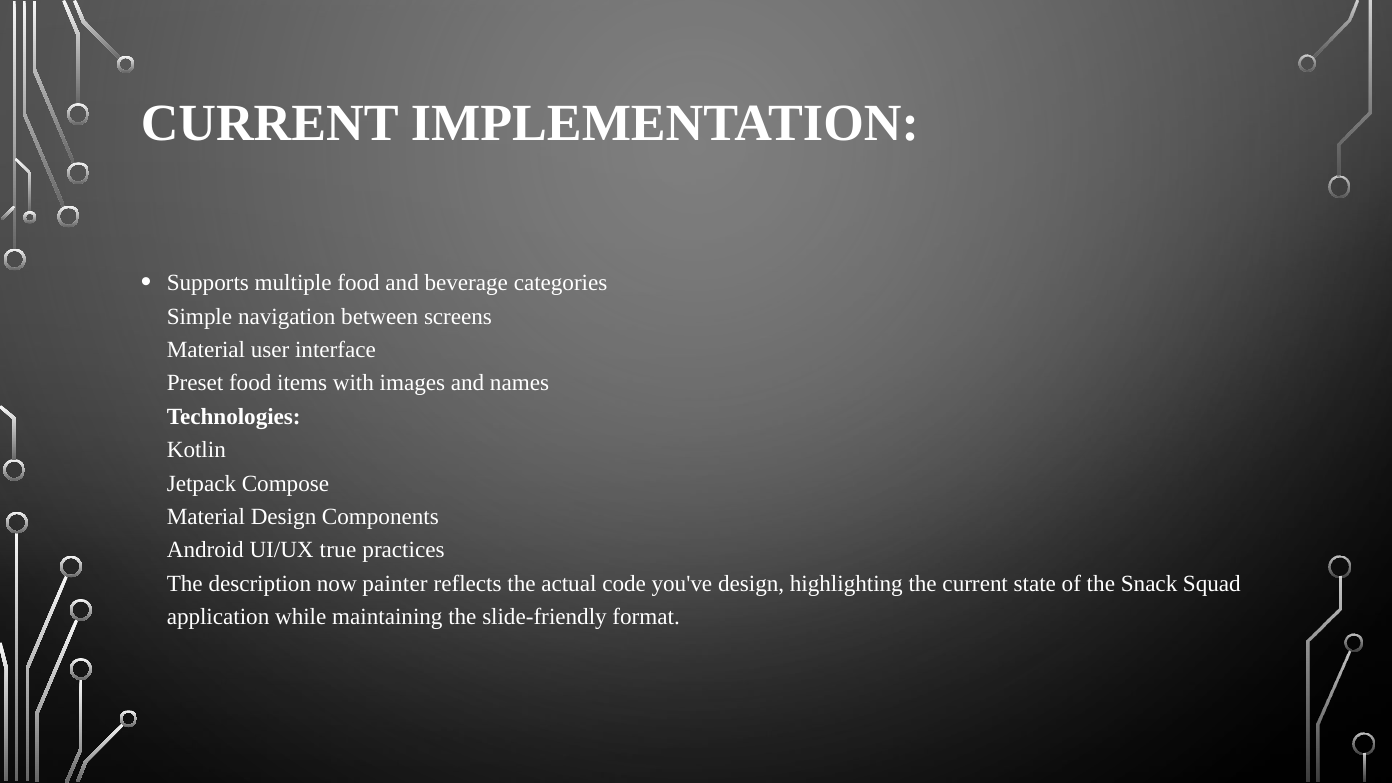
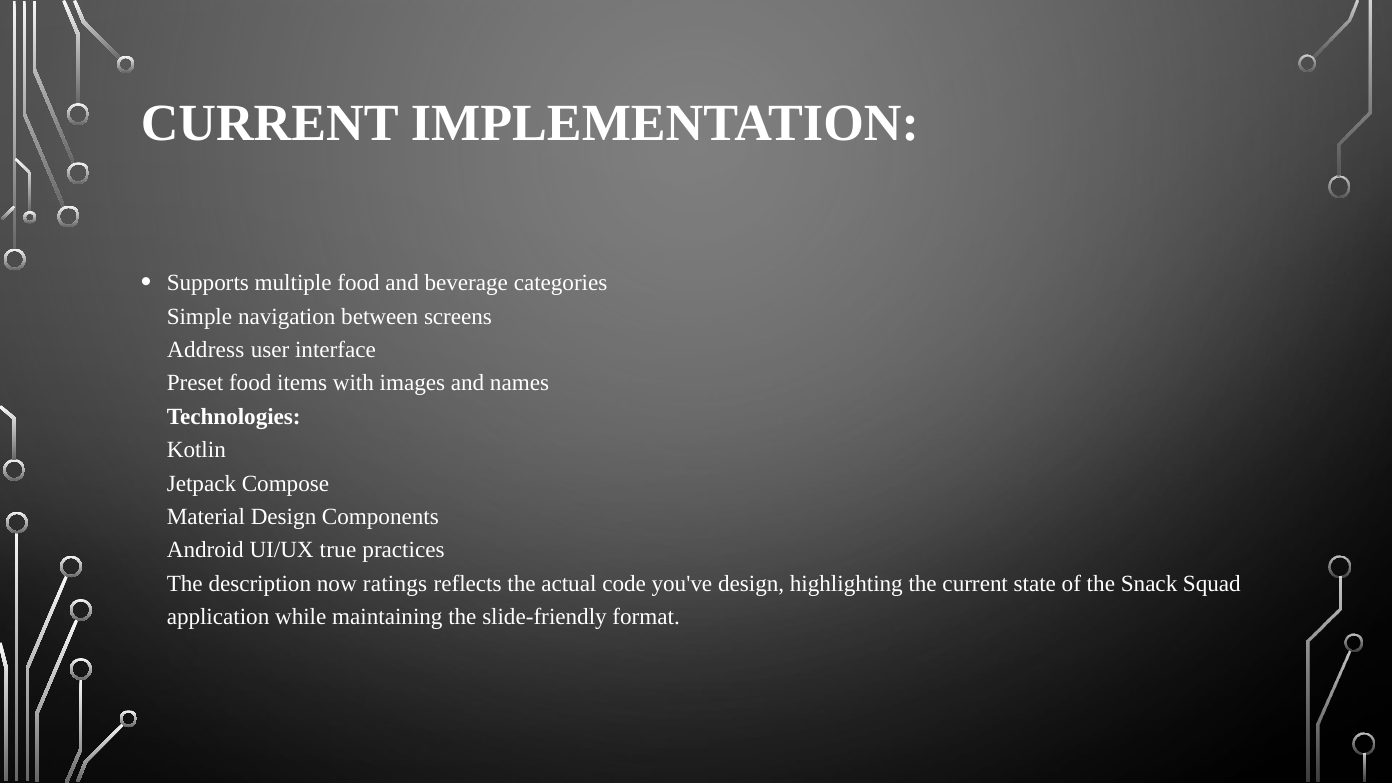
Material at (206, 350): Material -> Address
painter: painter -> ratings
